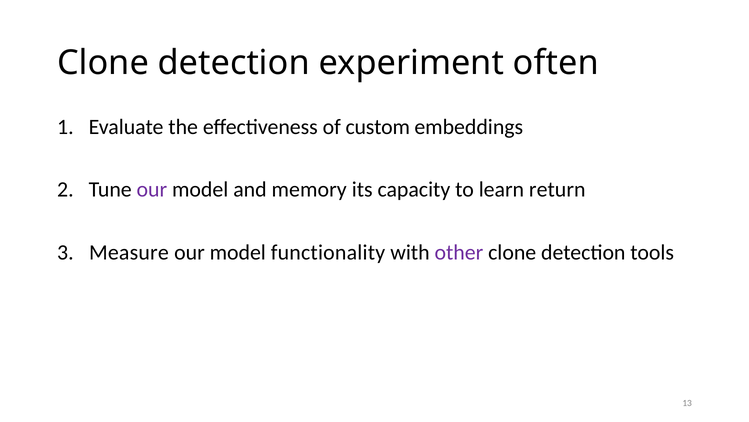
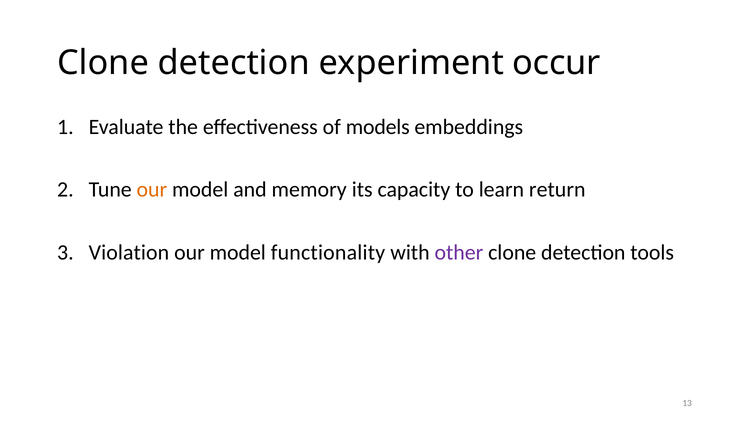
often: often -> occur
custom: custom -> models
our at (152, 189) colour: purple -> orange
Measure: Measure -> Violation
